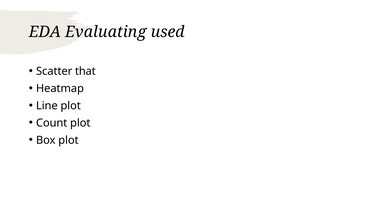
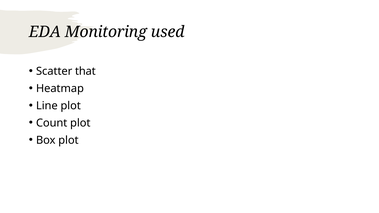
Evaluating: Evaluating -> Monitoring
